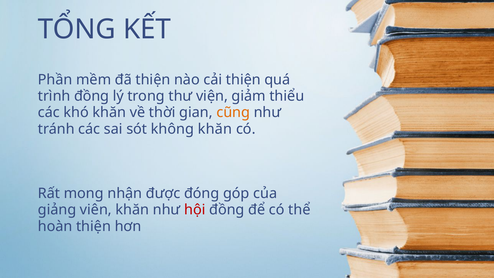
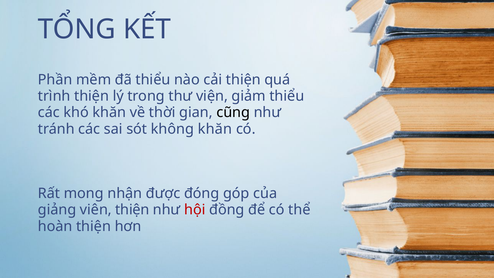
đã thiện: thiện -> thiểu
trình đồng: đồng -> thiện
cũng colour: orange -> black
viên khăn: khăn -> thiện
